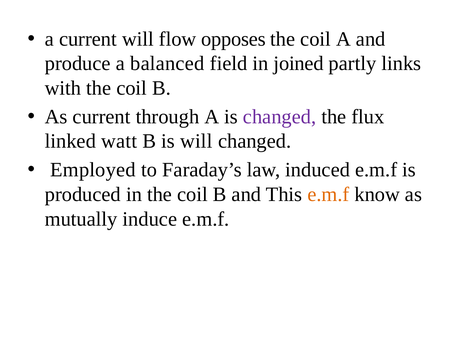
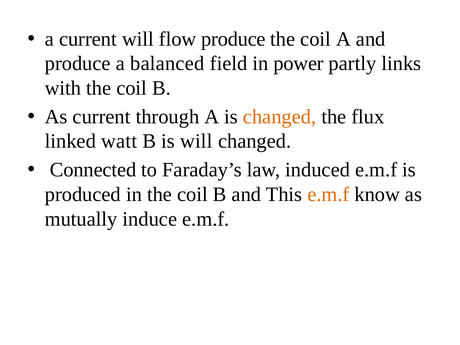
flow opposes: opposes -> produce
joined: joined -> power
changed at (280, 117) colour: purple -> orange
Employed: Employed -> Connected
